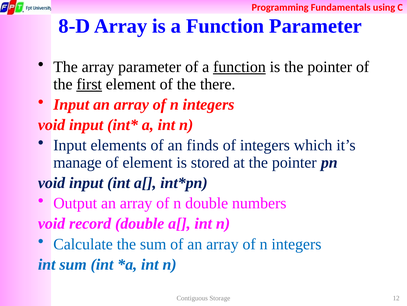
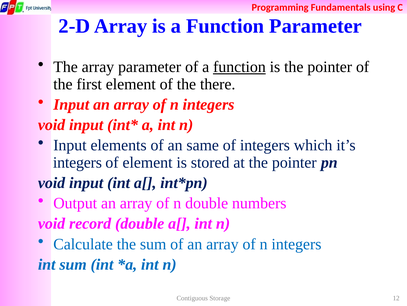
8-D: 8-D -> 2-D
first underline: present -> none
finds: finds -> same
manage at (77, 162): manage -> integers
